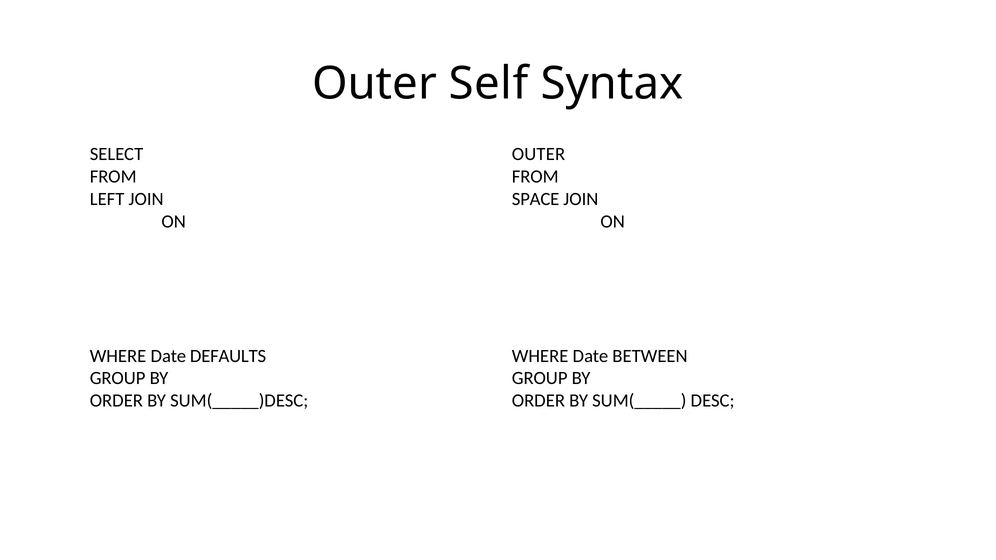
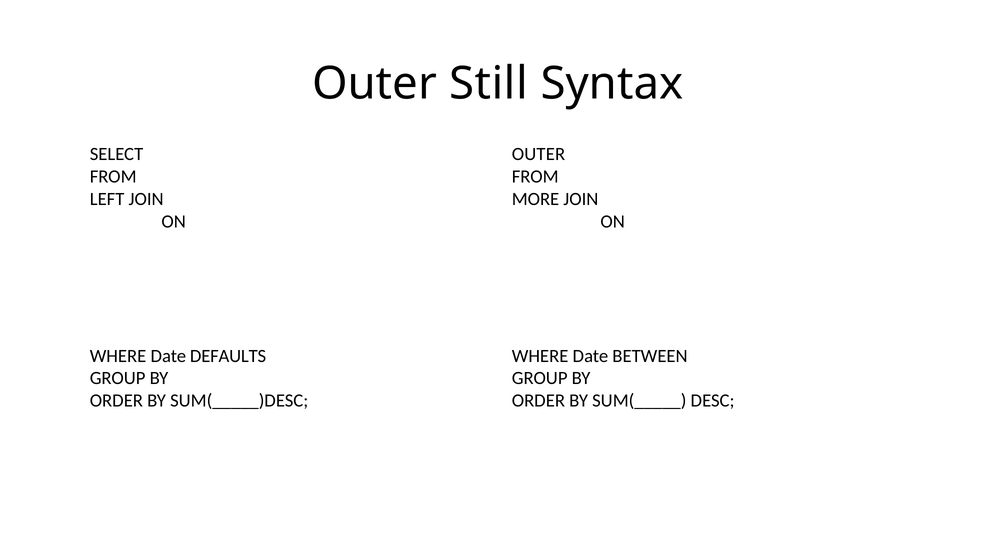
Self: Self -> Still
SPACE: SPACE -> MORE
